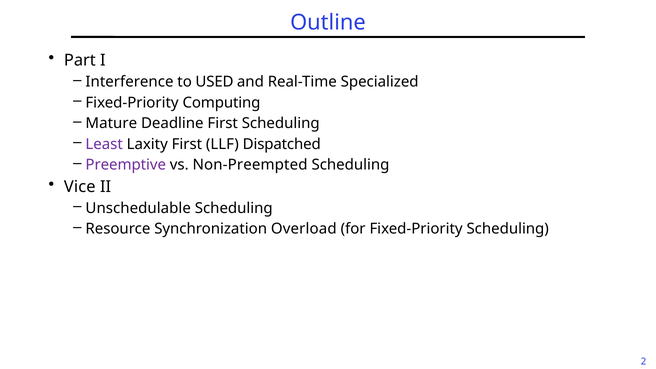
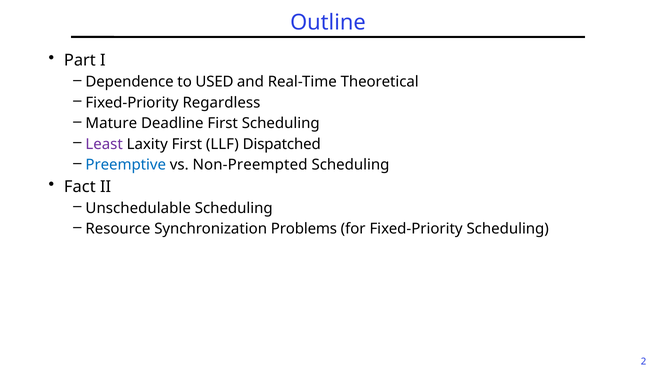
Interference: Interference -> Dependence
Specialized: Specialized -> Theoretical
Computing: Computing -> Regardless
Preemptive colour: purple -> blue
Vice: Vice -> Fact
Overload: Overload -> Problems
